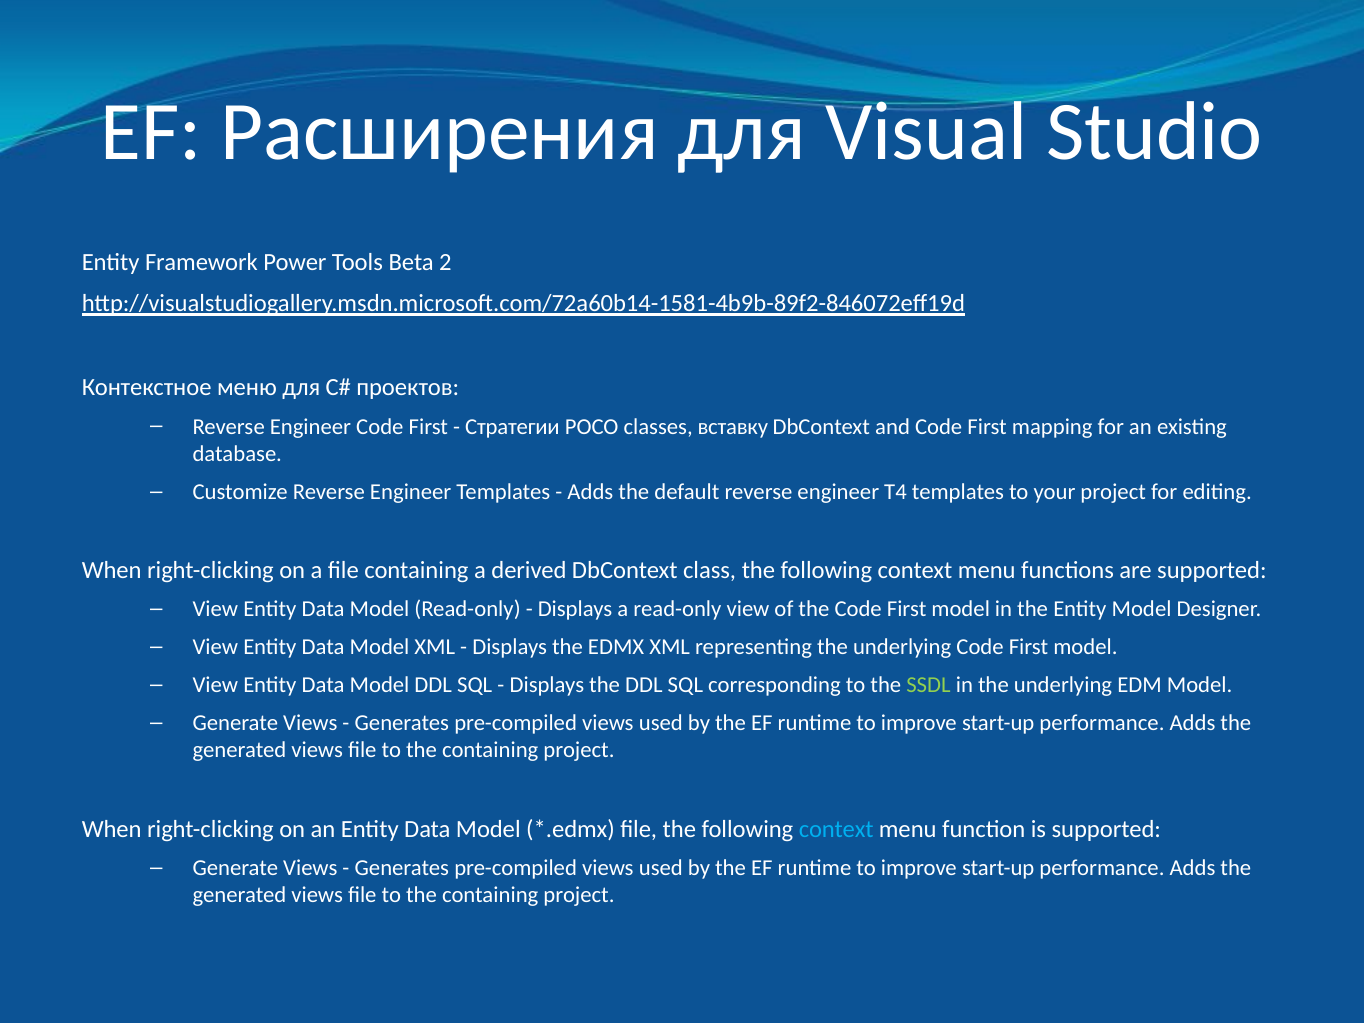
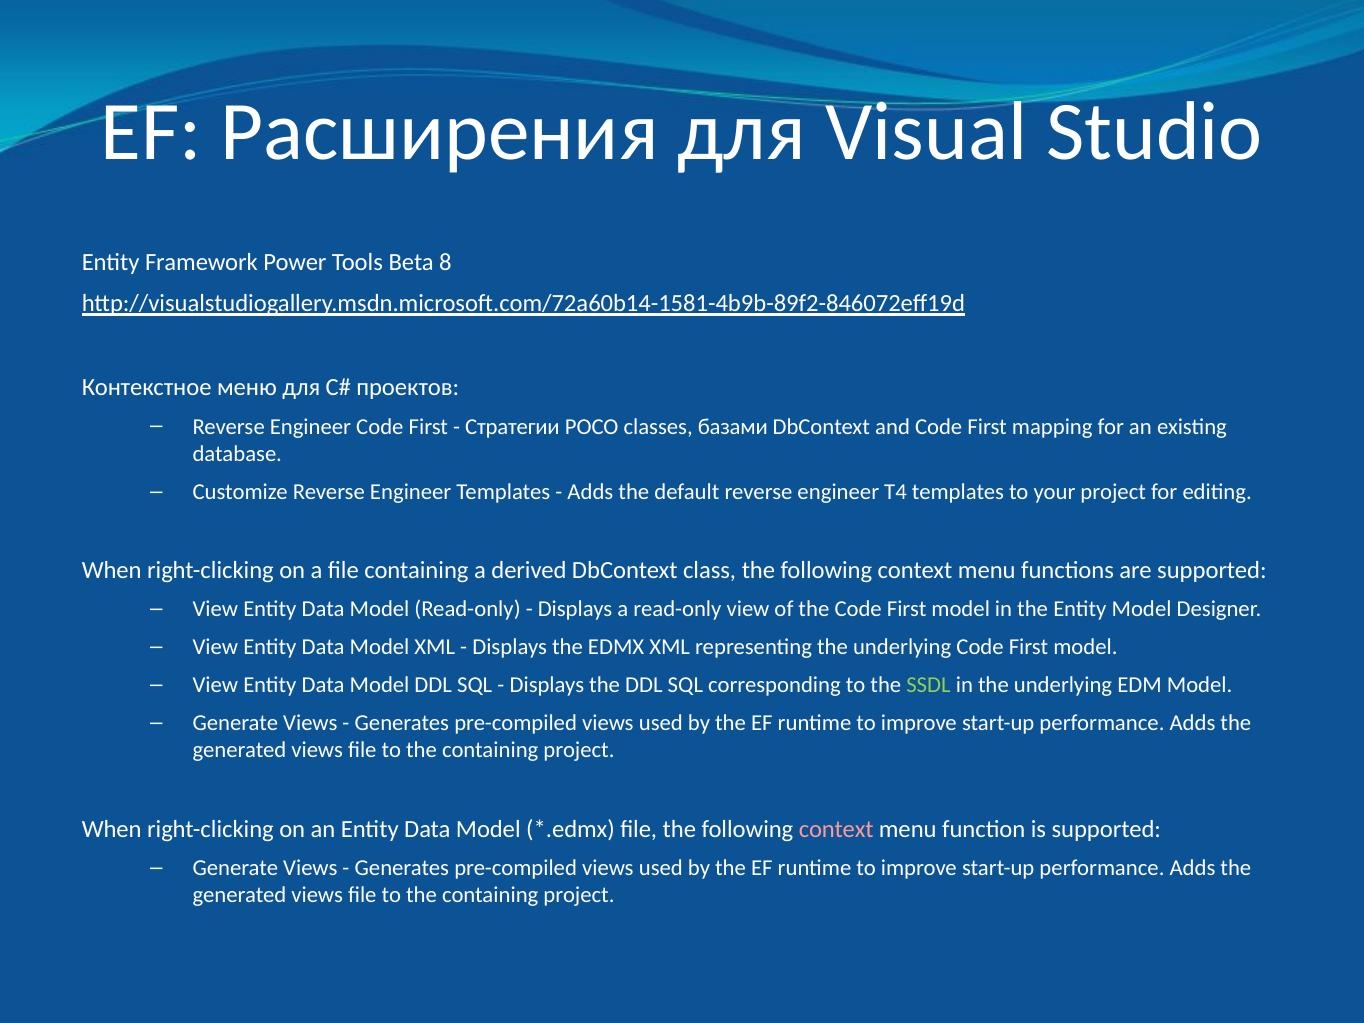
2: 2 -> 8
вставку: вставку -> базами
context at (836, 829) colour: light blue -> pink
